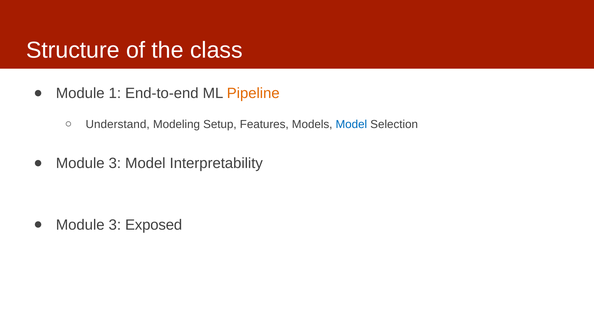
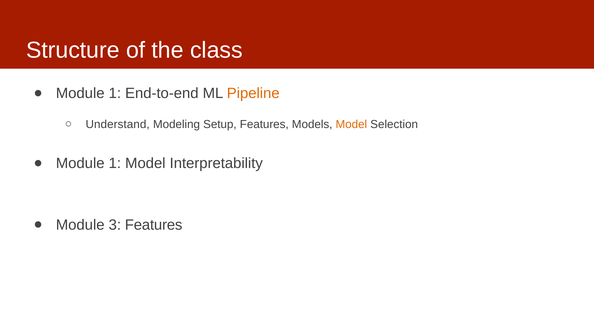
Model at (351, 124) colour: blue -> orange
3 at (115, 164): 3 -> 1
3 Exposed: Exposed -> Features
